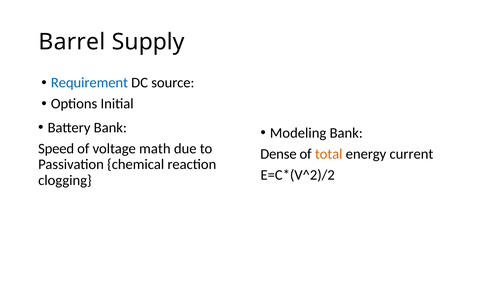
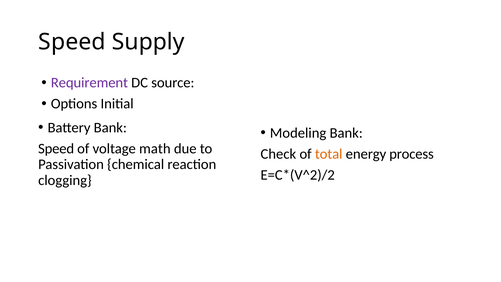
Barrel at (72, 42): Barrel -> Speed
Requirement colour: blue -> purple
Dense: Dense -> Check
current: current -> process
